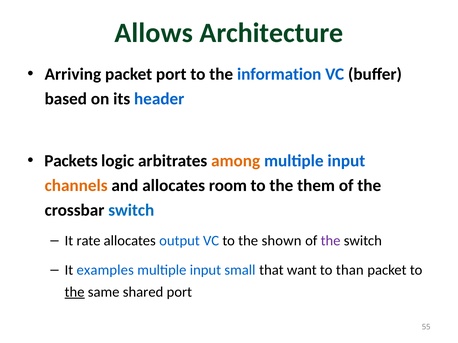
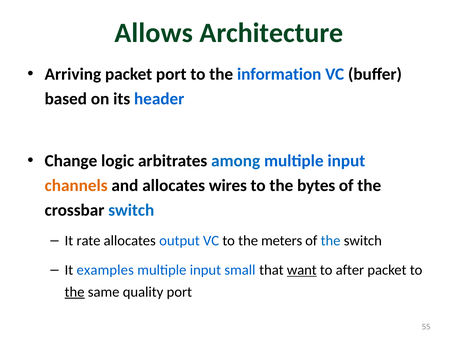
Packets: Packets -> Change
among colour: orange -> blue
room: room -> wires
them: them -> bytes
shown: shown -> meters
the at (331, 241) colour: purple -> blue
want underline: none -> present
than: than -> after
shared: shared -> quality
